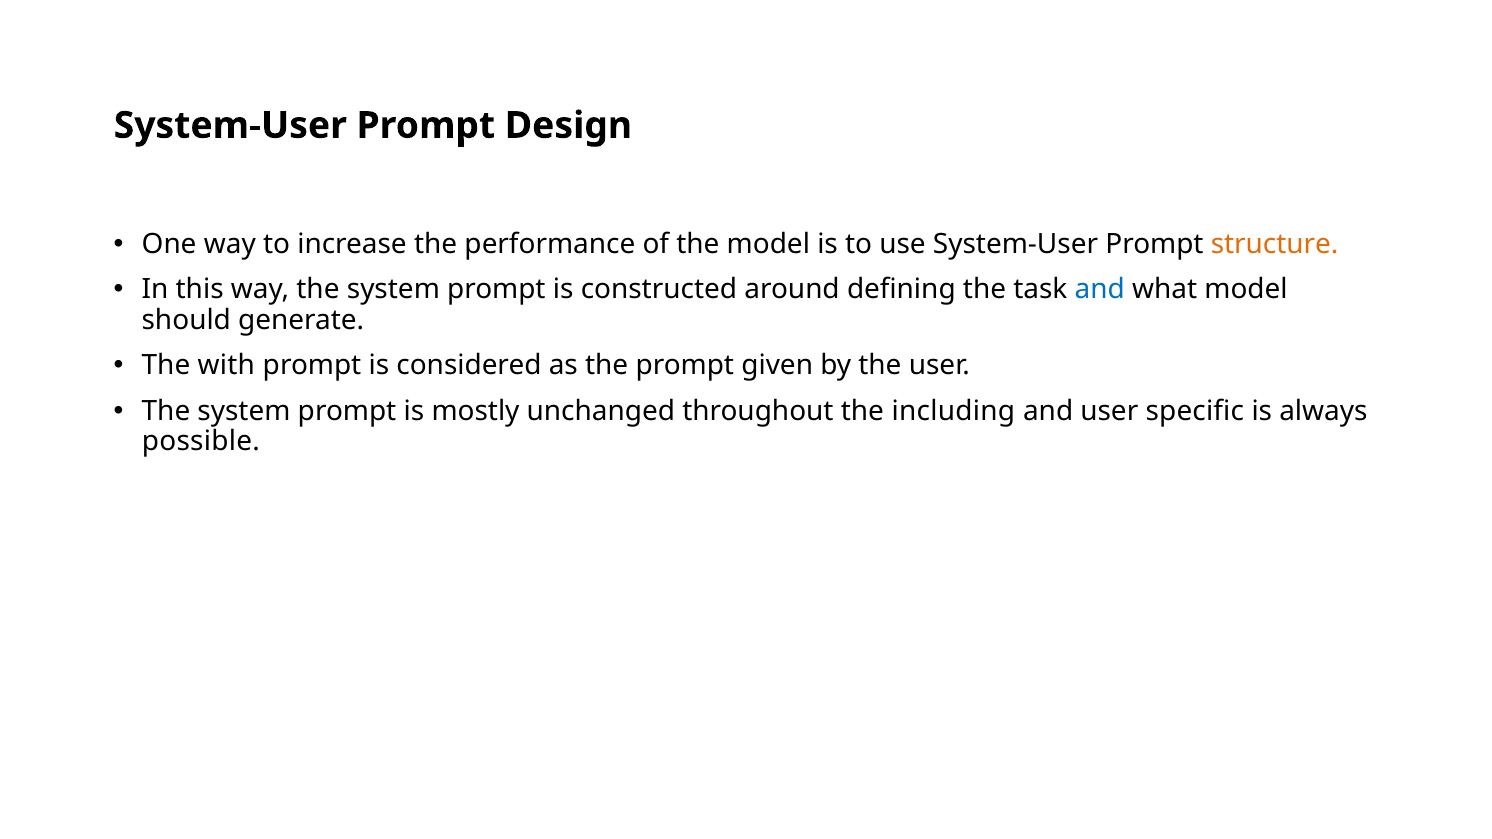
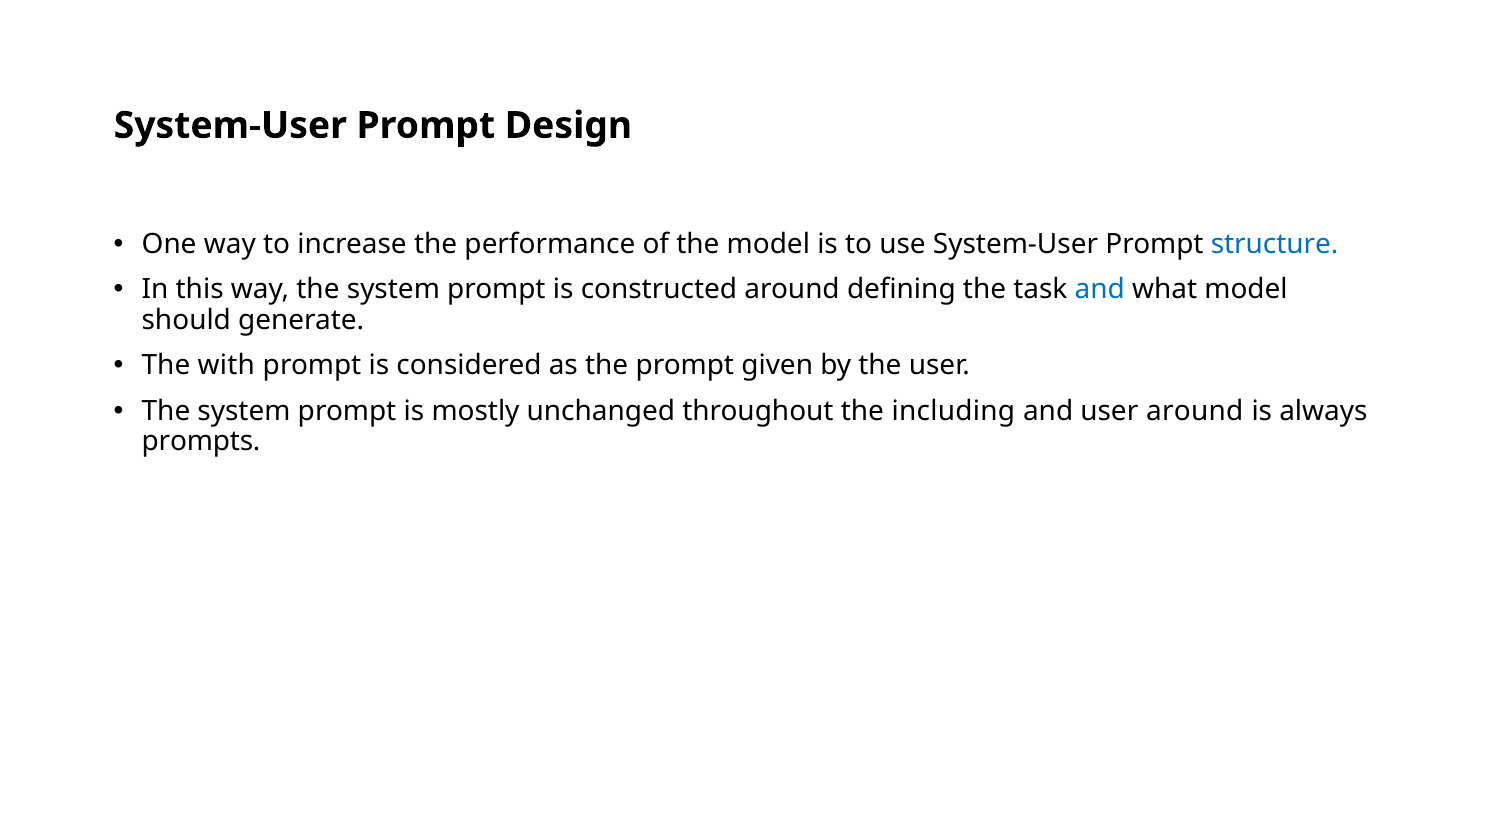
structure colour: orange -> blue
user specific: specific -> around
possible: possible -> prompts
